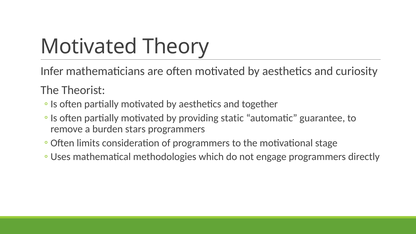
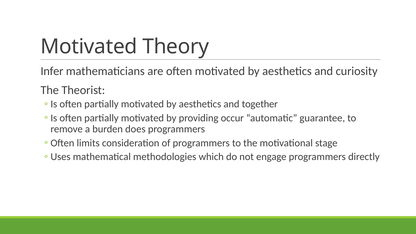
static: static -> occur
stars: stars -> does
